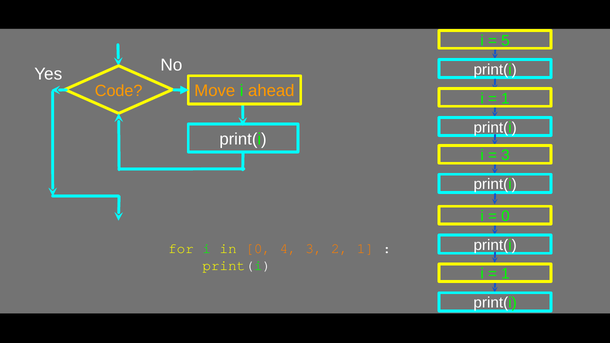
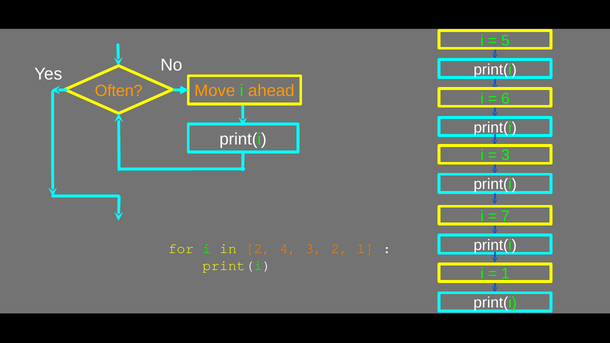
Code: Code -> Often
1 at (505, 99): 1 -> 6
0 at (505, 216): 0 -> 7
in 0: 0 -> 2
